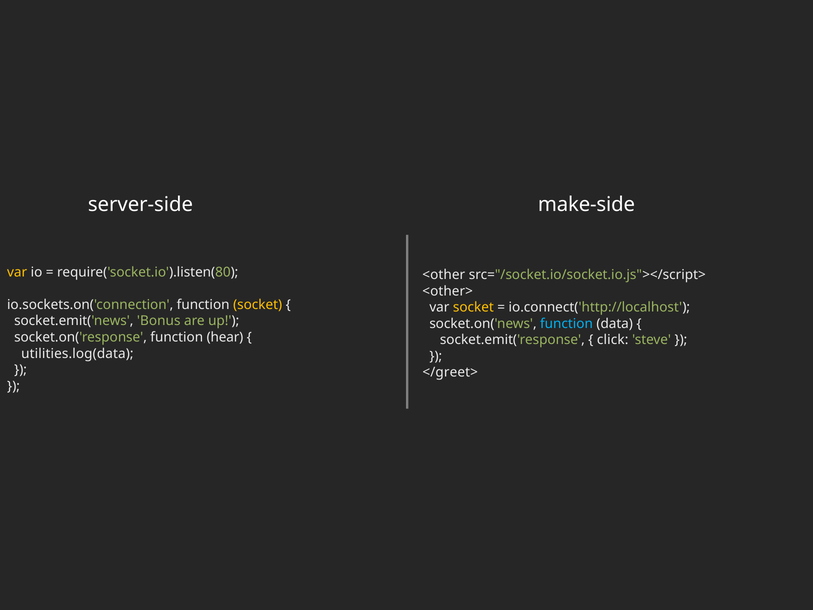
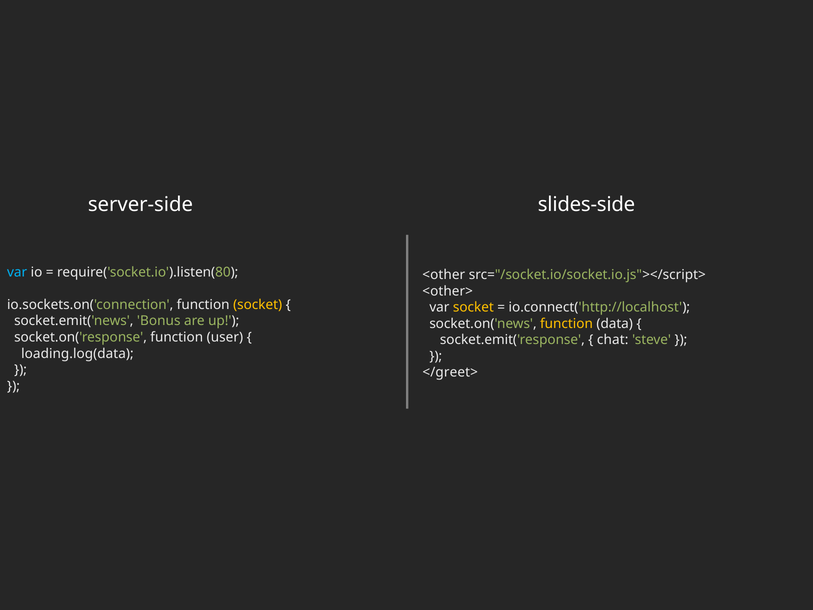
make-side: make-side -> slides-side
var at (17, 272) colour: yellow -> light blue
function at (566, 323) colour: light blue -> yellow
hear: hear -> user
click: click -> chat
utilities.log(data: utilities.log(data -> loading.log(data
